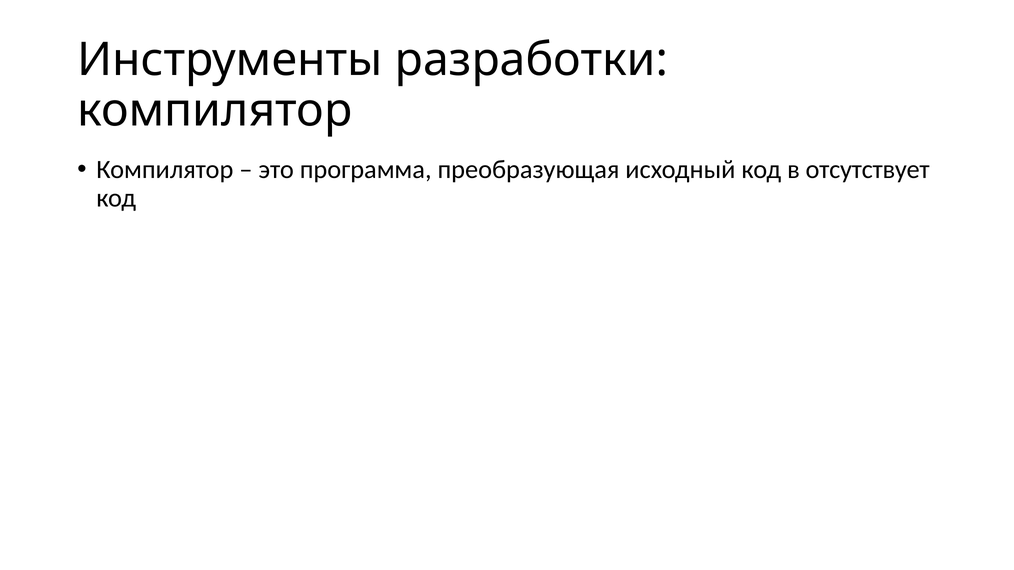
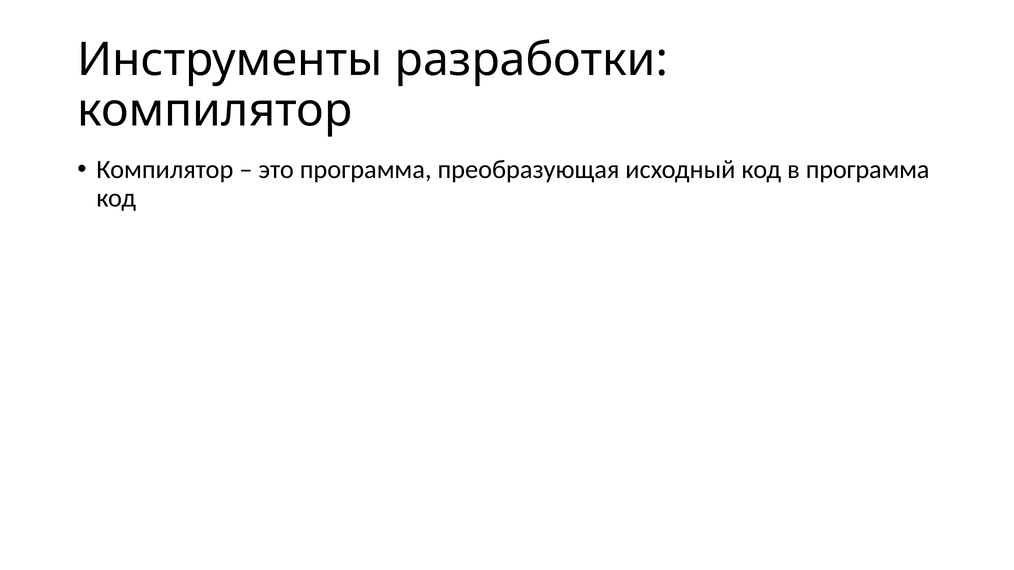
в отсутствует: отсутствует -> программа
